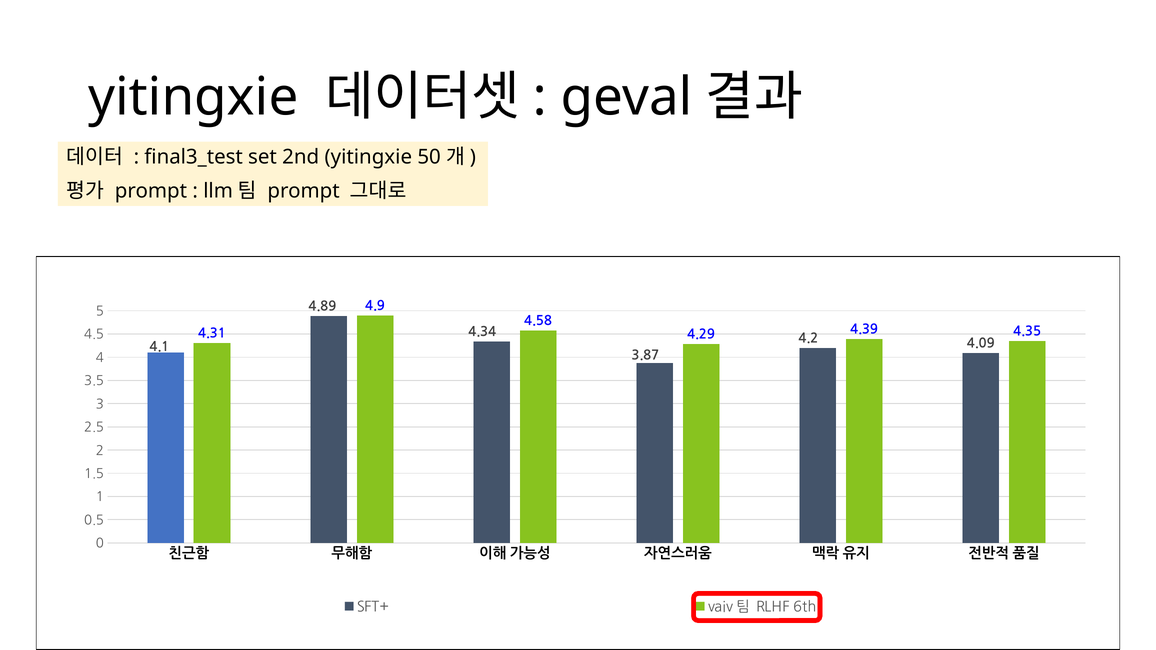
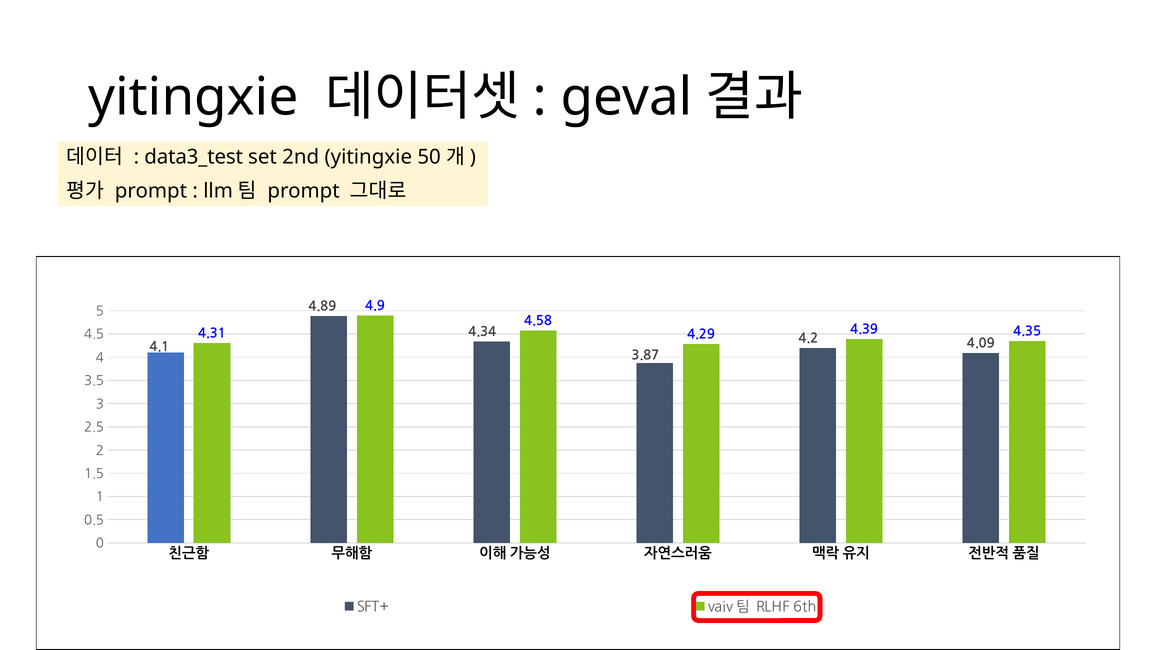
final3_test: final3_test -> data3_test
